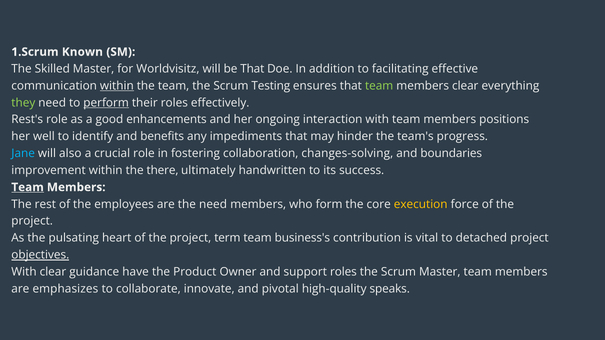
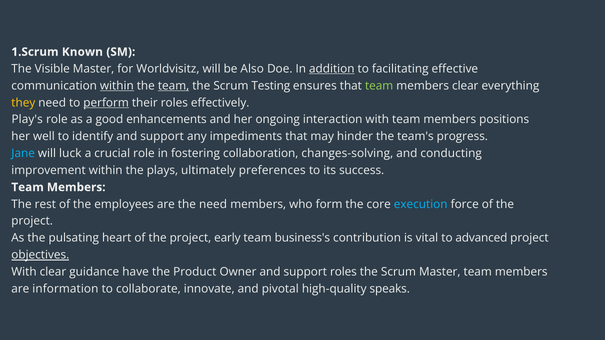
Skilled: Skilled -> Visible
be That: That -> Also
addition underline: none -> present
team at (174, 86) underline: none -> present
they colour: light green -> yellow
Rest's: Rest's -> Play's
identify and benefits: benefits -> support
also: also -> luck
boundaries: boundaries -> conducting
there: there -> plays
handwritten: handwritten -> preferences
Team at (28, 187) underline: present -> none
execution colour: yellow -> light blue
term: term -> early
detached: detached -> advanced
emphasizes: emphasizes -> information
